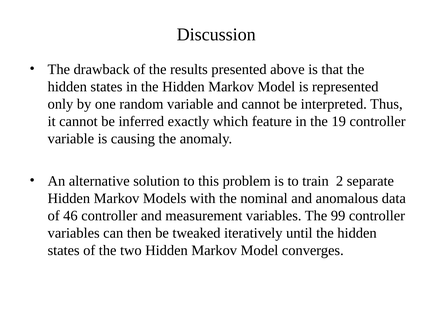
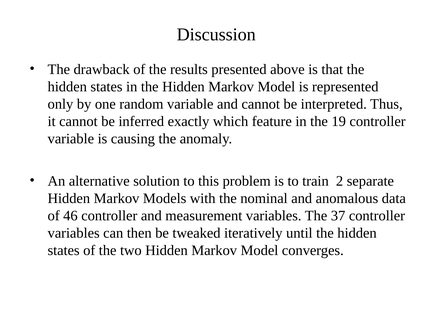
99: 99 -> 37
